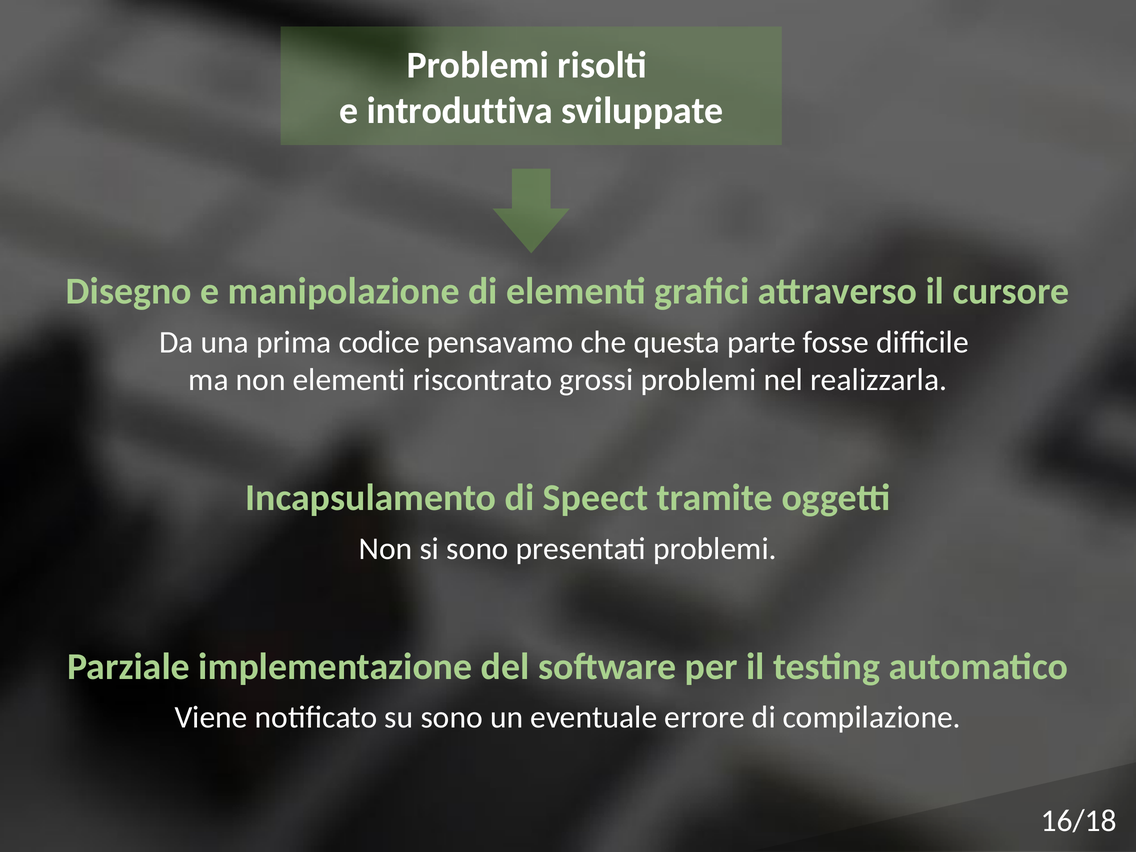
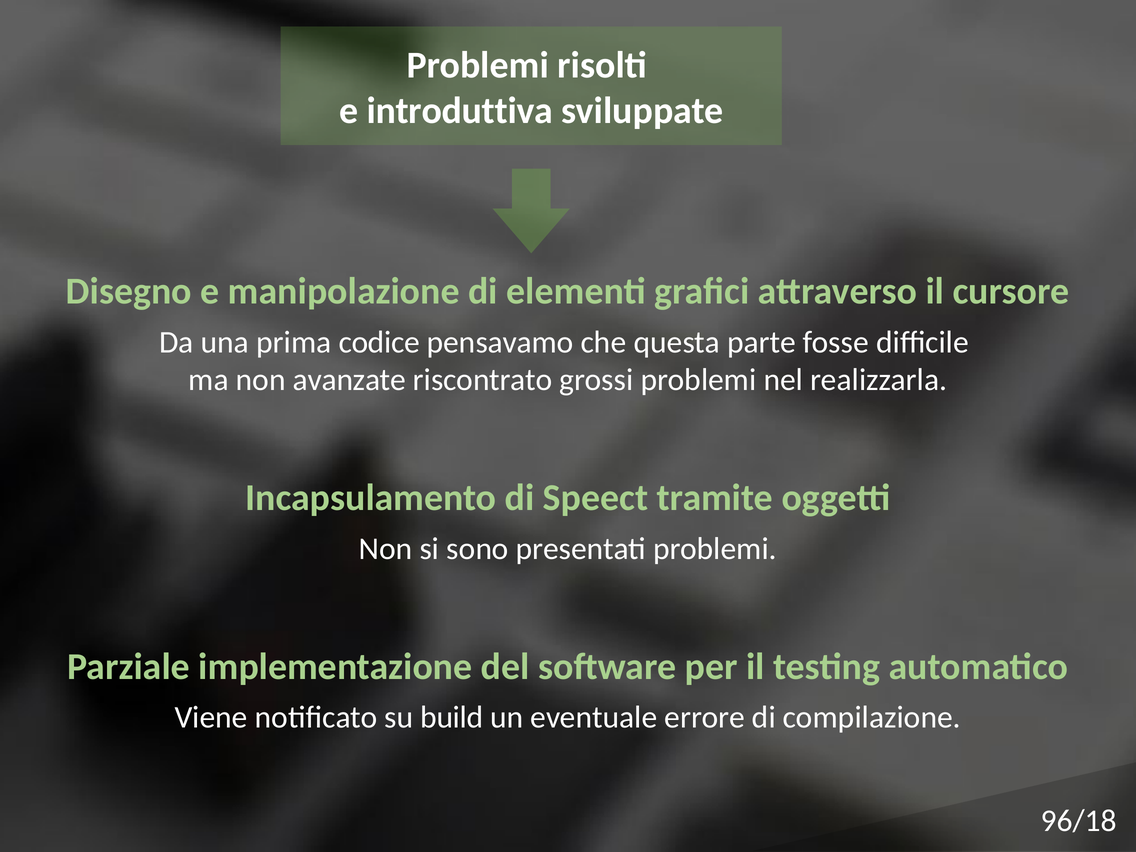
non elementi: elementi -> avanzate
su sono: sono -> build
16/18: 16/18 -> 96/18
